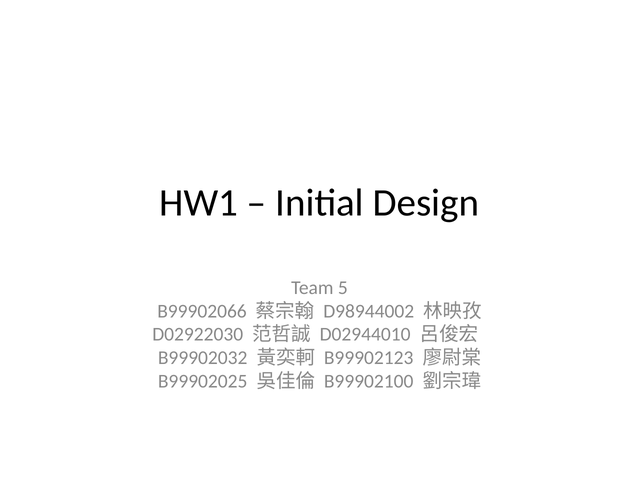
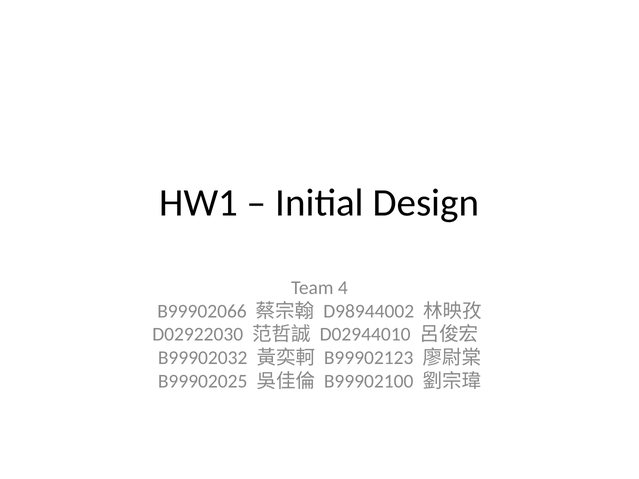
5: 5 -> 4
